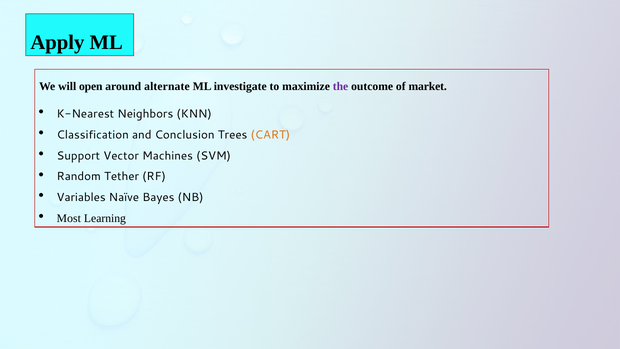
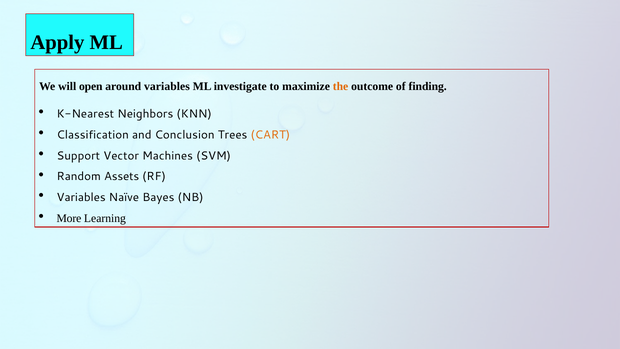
around alternate: alternate -> variables
the colour: purple -> orange
market: market -> finding
Tether: Tether -> Assets
Most: Most -> More
